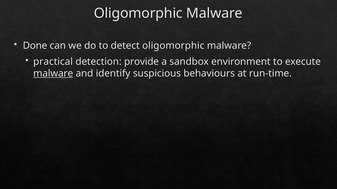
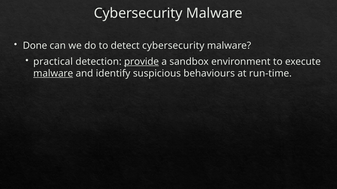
Oligomorphic at (138, 13): Oligomorphic -> Cybersecurity
detect oligomorphic: oligomorphic -> cybersecurity
provide underline: none -> present
